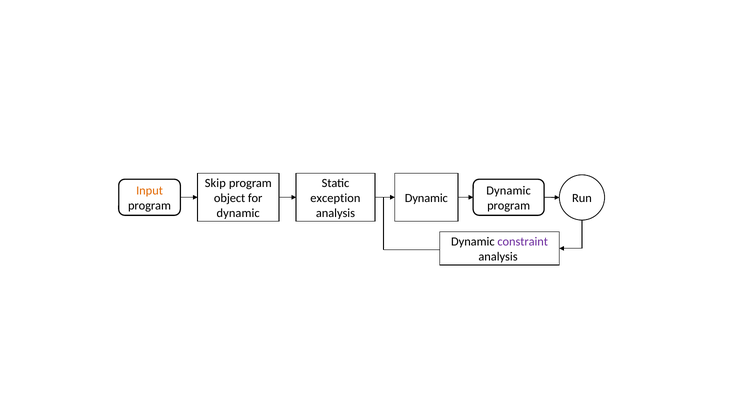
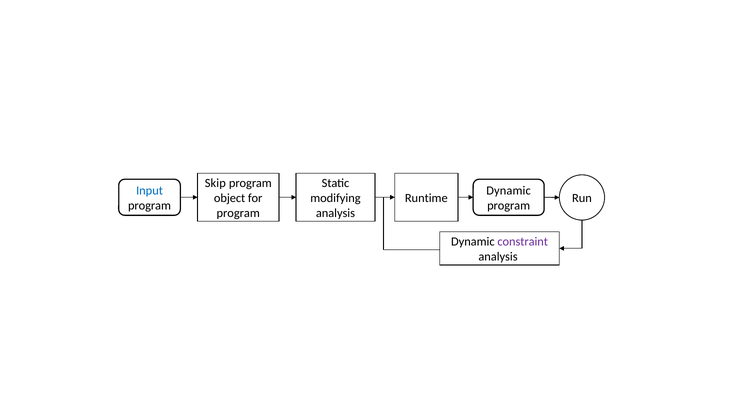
Input colour: orange -> blue
exception: exception -> modifying
Dynamic at (426, 198): Dynamic -> Runtime
dynamic at (238, 213): dynamic -> program
